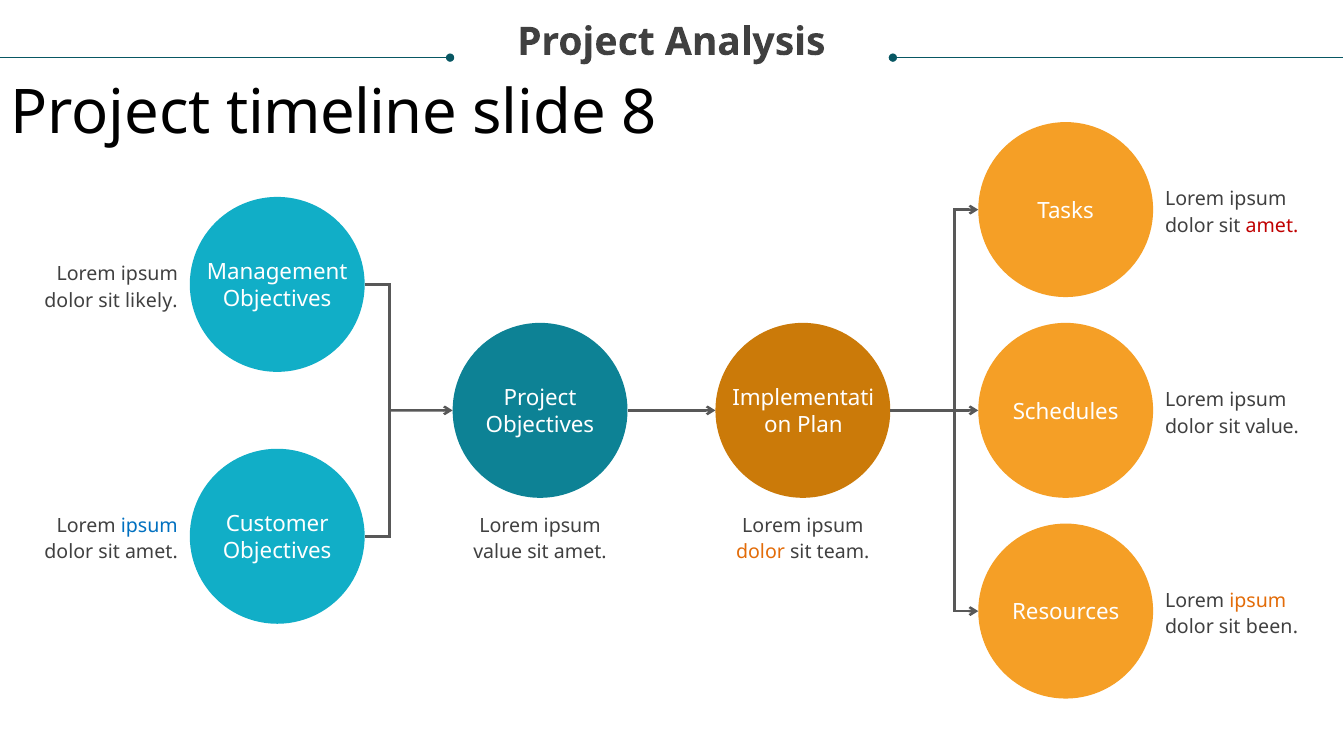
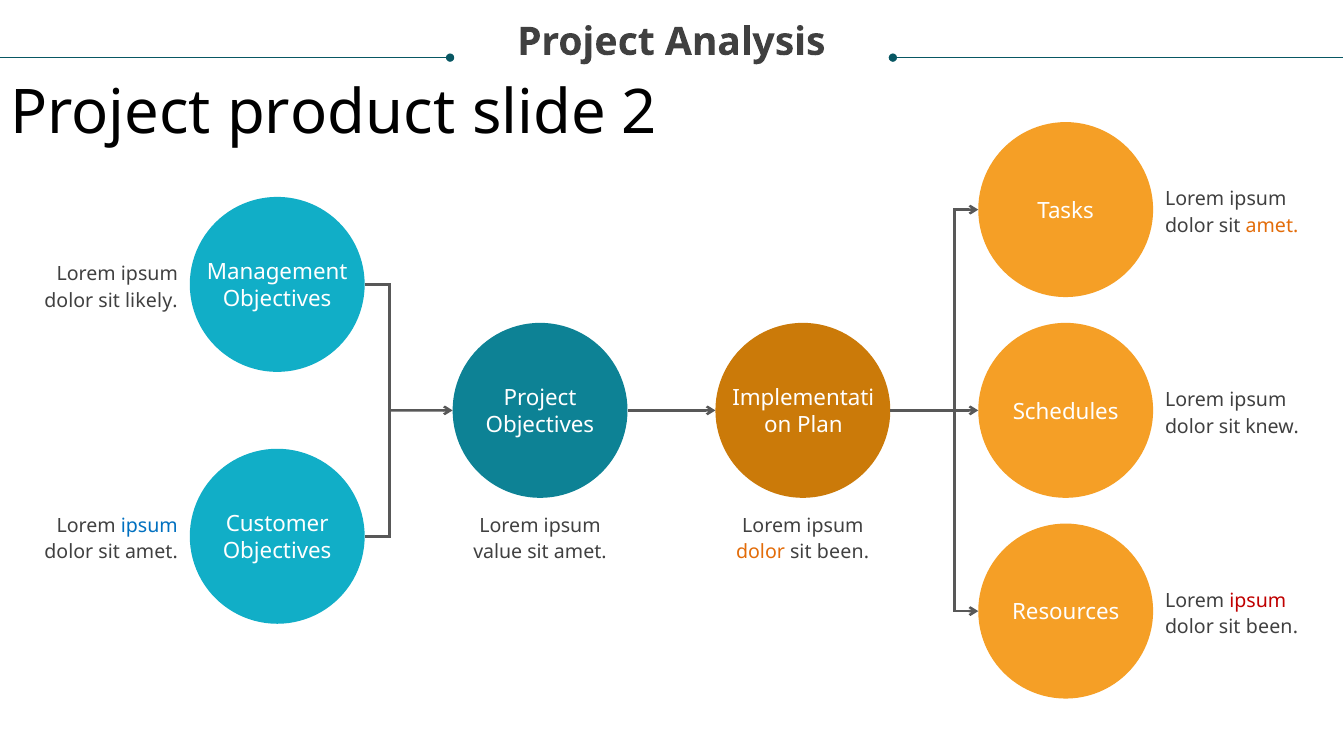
timeline: timeline -> product
8: 8 -> 2
amet at (1272, 226) colour: red -> orange
sit value: value -> knew
team at (843, 552): team -> been
ipsum at (1258, 600) colour: orange -> red
